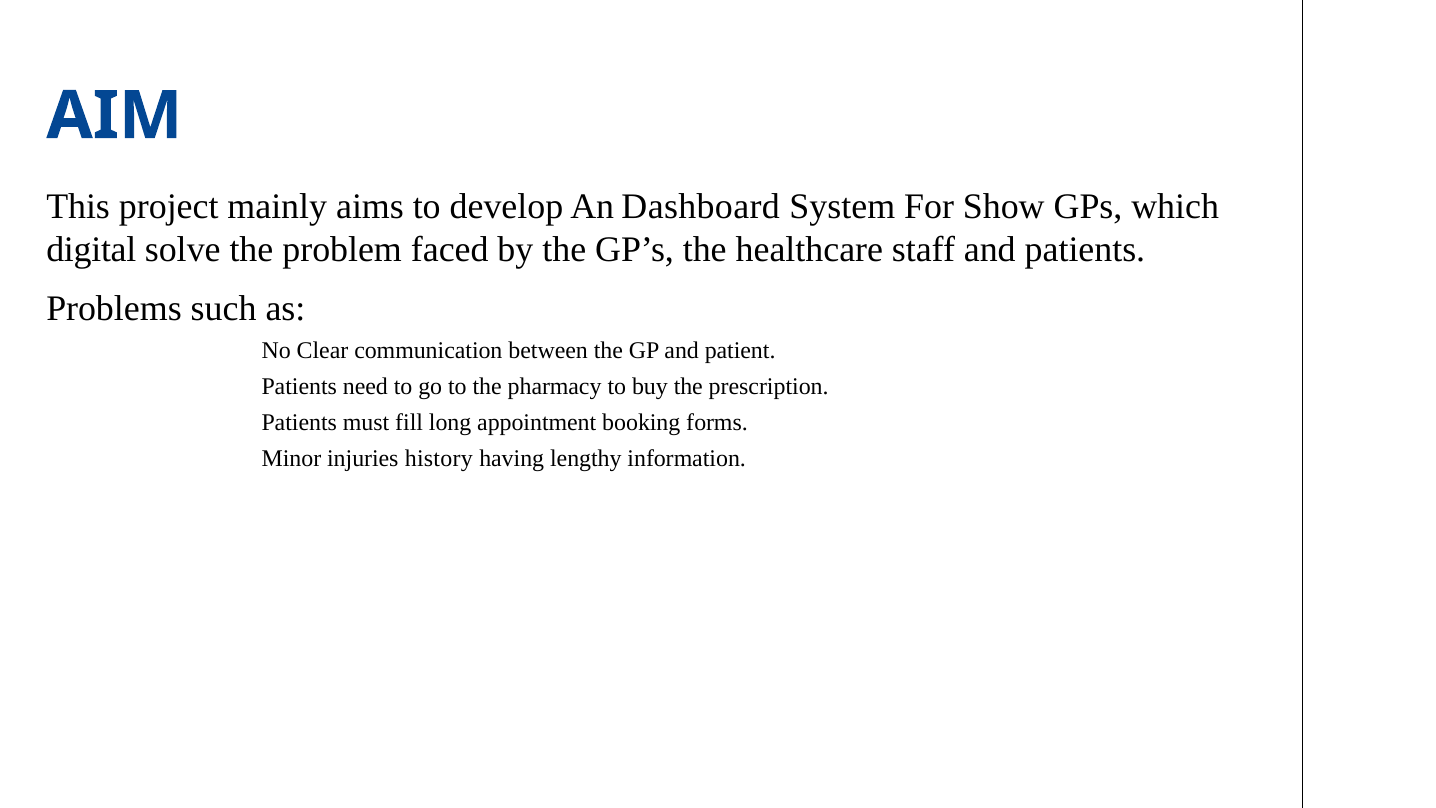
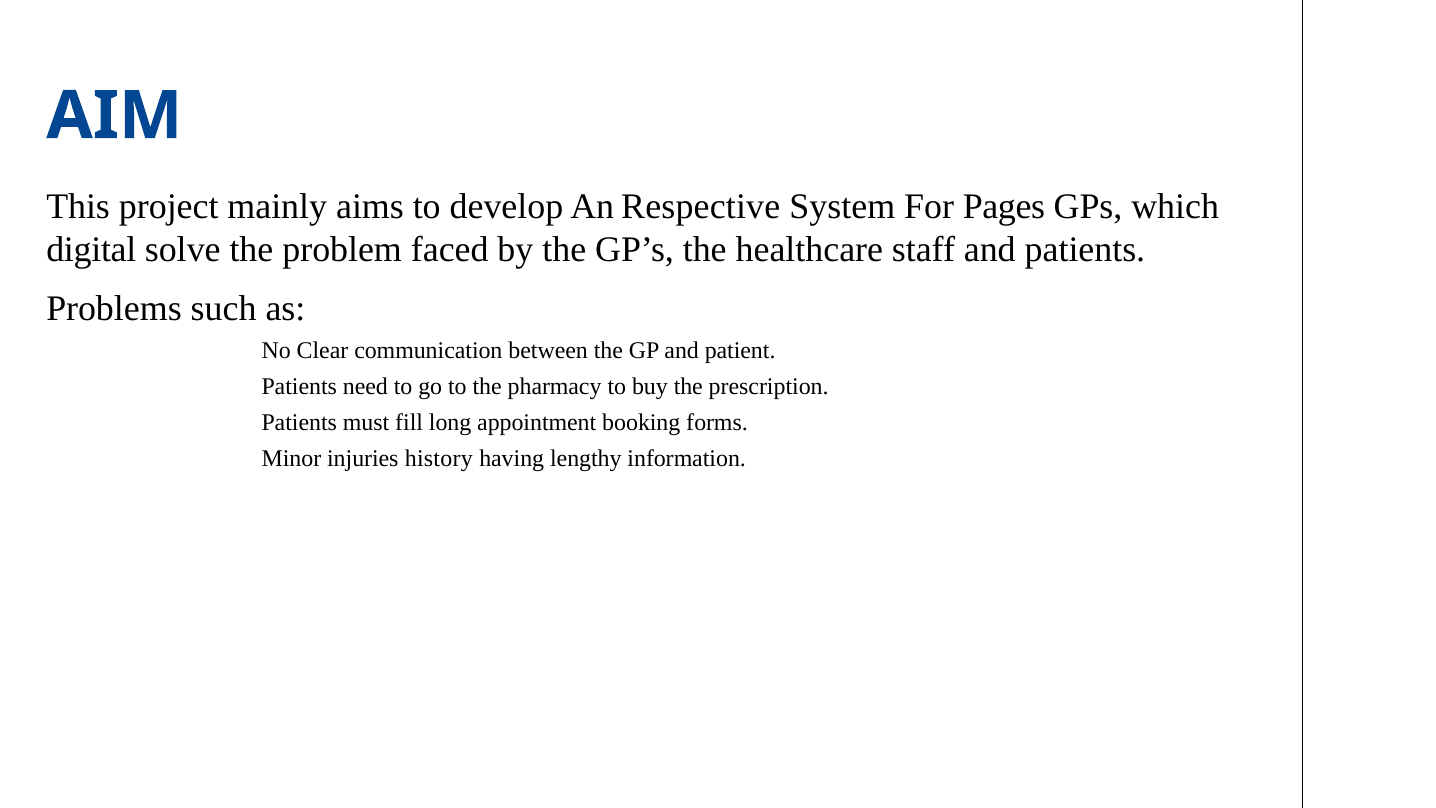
Dashboard: Dashboard -> Respective
Show: Show -> Pages
